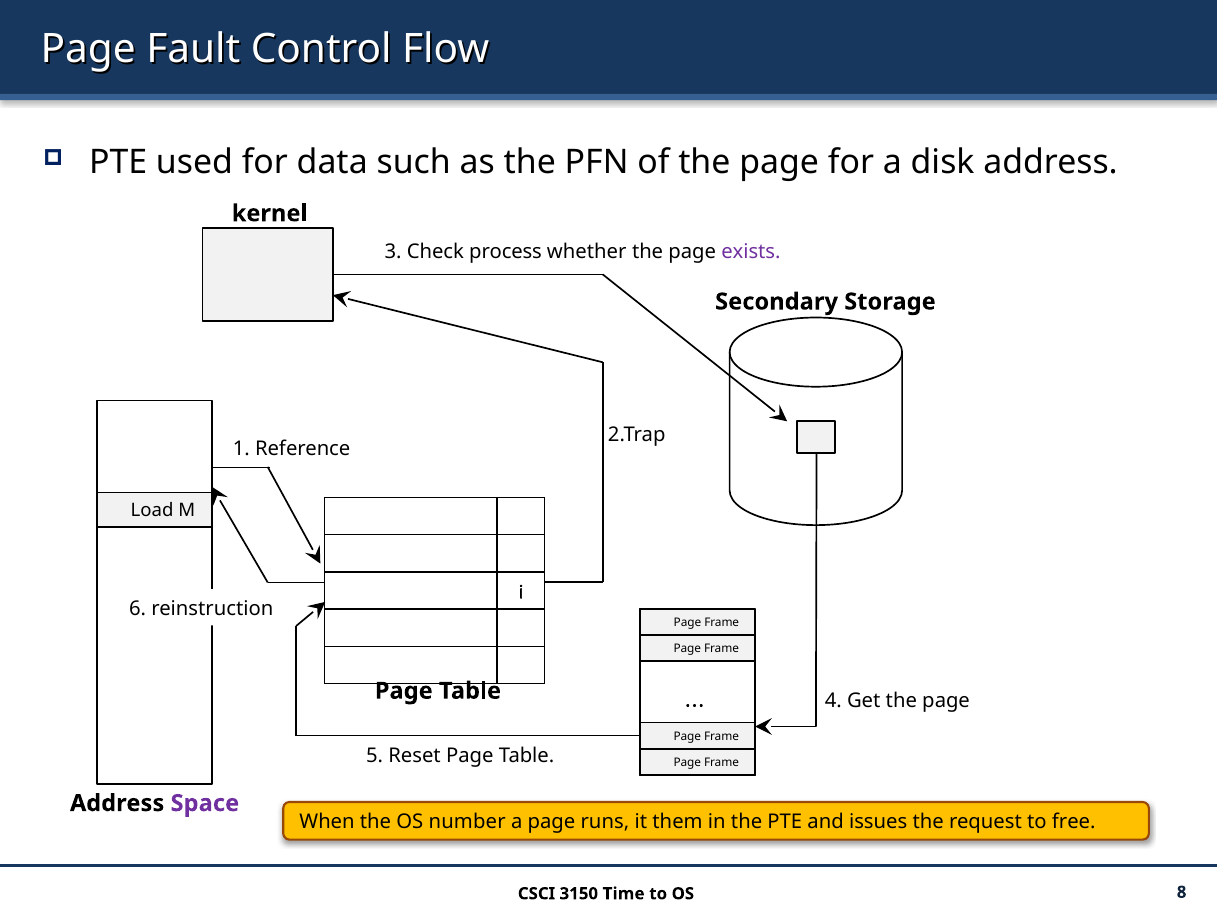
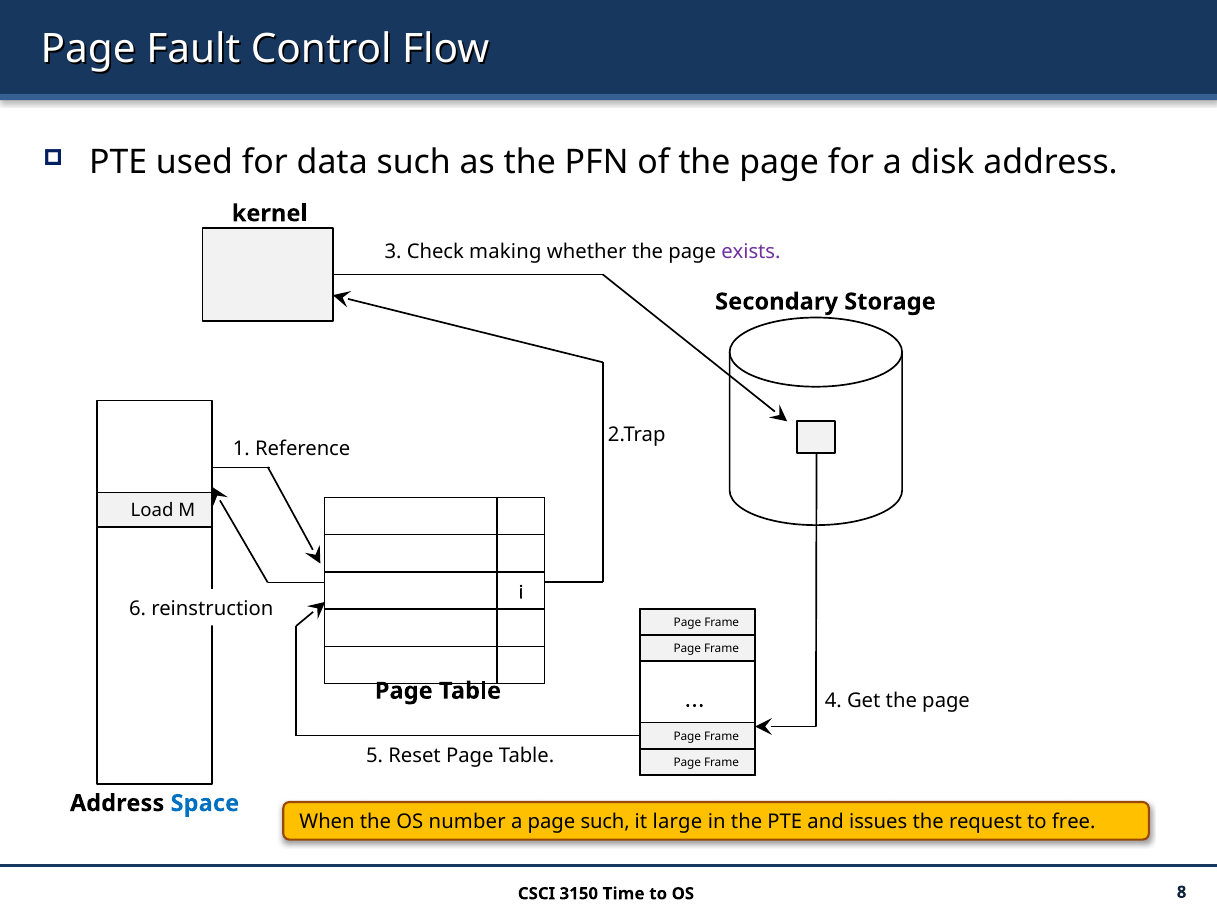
process: process -> making
Space colour: purple -> blue
page runs: runs -> such
them: them -> large
